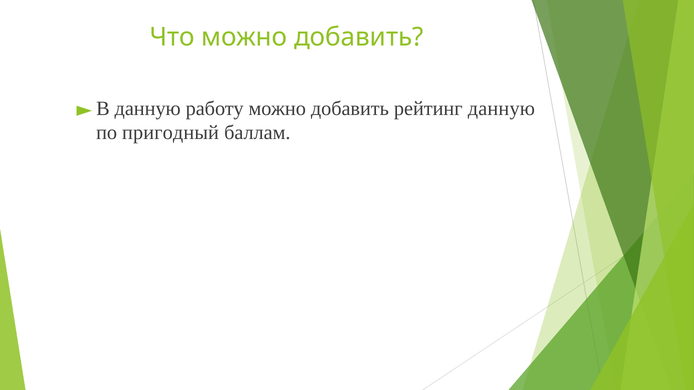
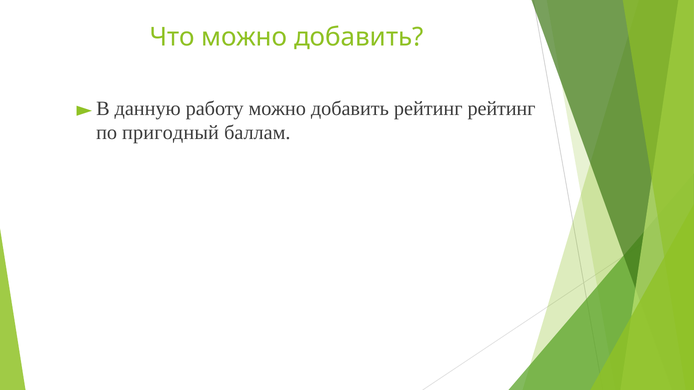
рейтинг данную: данную -> рейтинг
